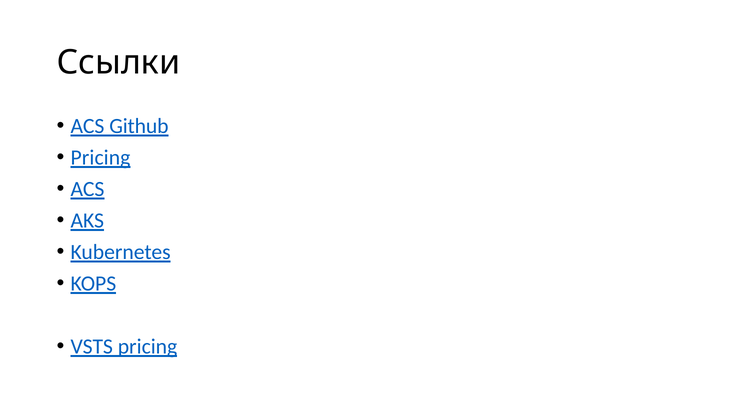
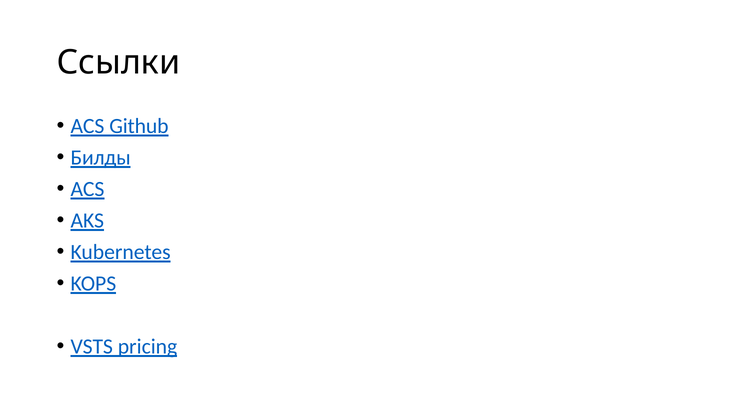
Pricing at (100, 158): Pricing -> Билды
